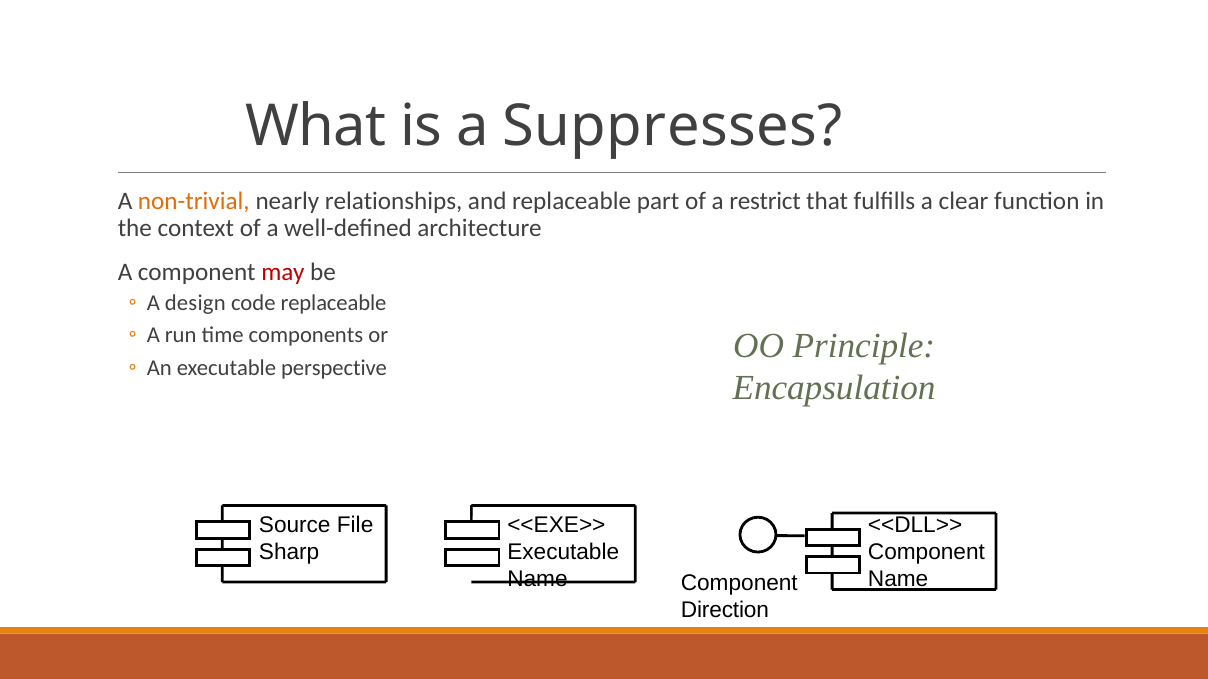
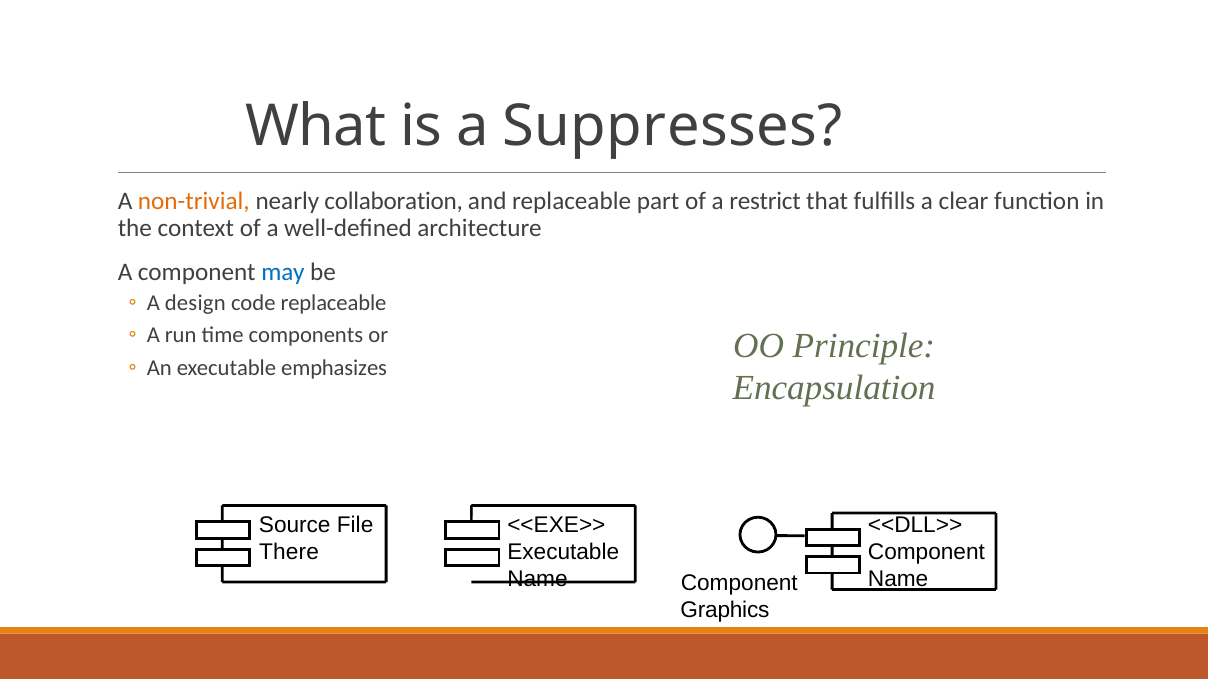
relationships: relationships -> collaboration
may colour: red -> blue
perspective: perspective -> emphasizes
Sharp: Sharp -> There
Direction: Direction -> Graphics
